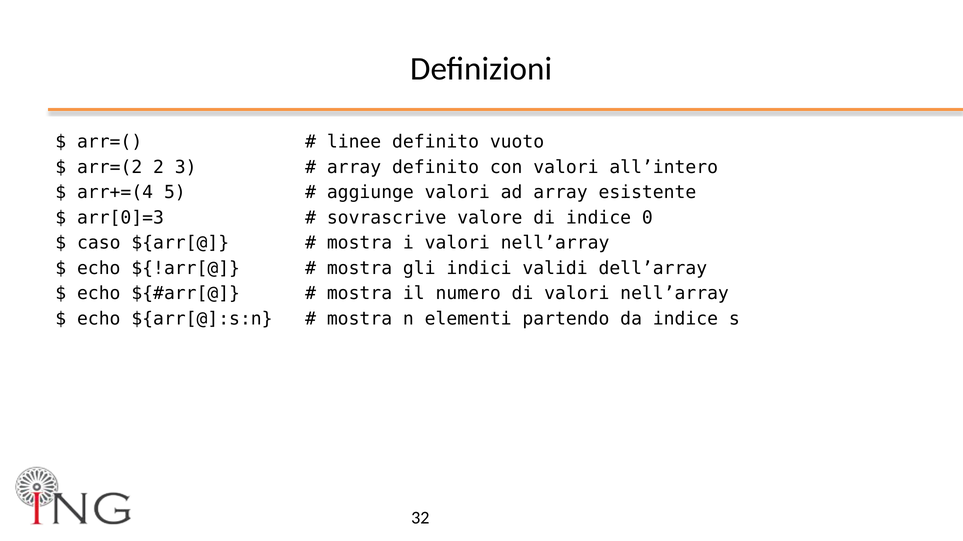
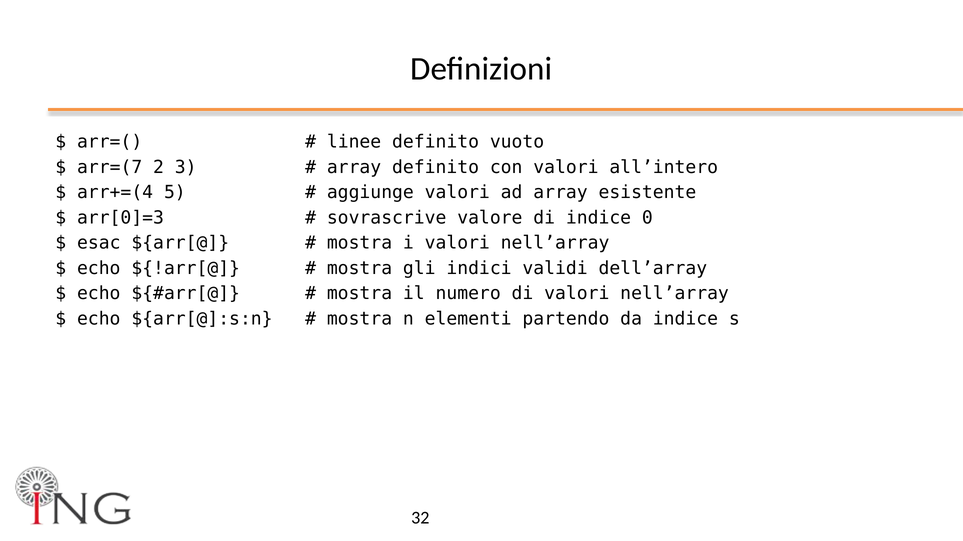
arr=(2: arr=(2 -> arr=(7
caso: caso -> esac
